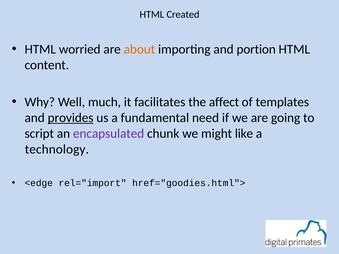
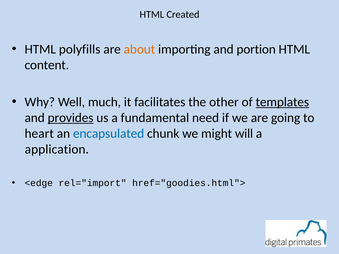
worried: worried -> polyfills
affect: affect -> other
templates underline: none -> present
script: script -> heart
encapsulated colour: purple -> blue
like: like -> will
technology: technology -> application
